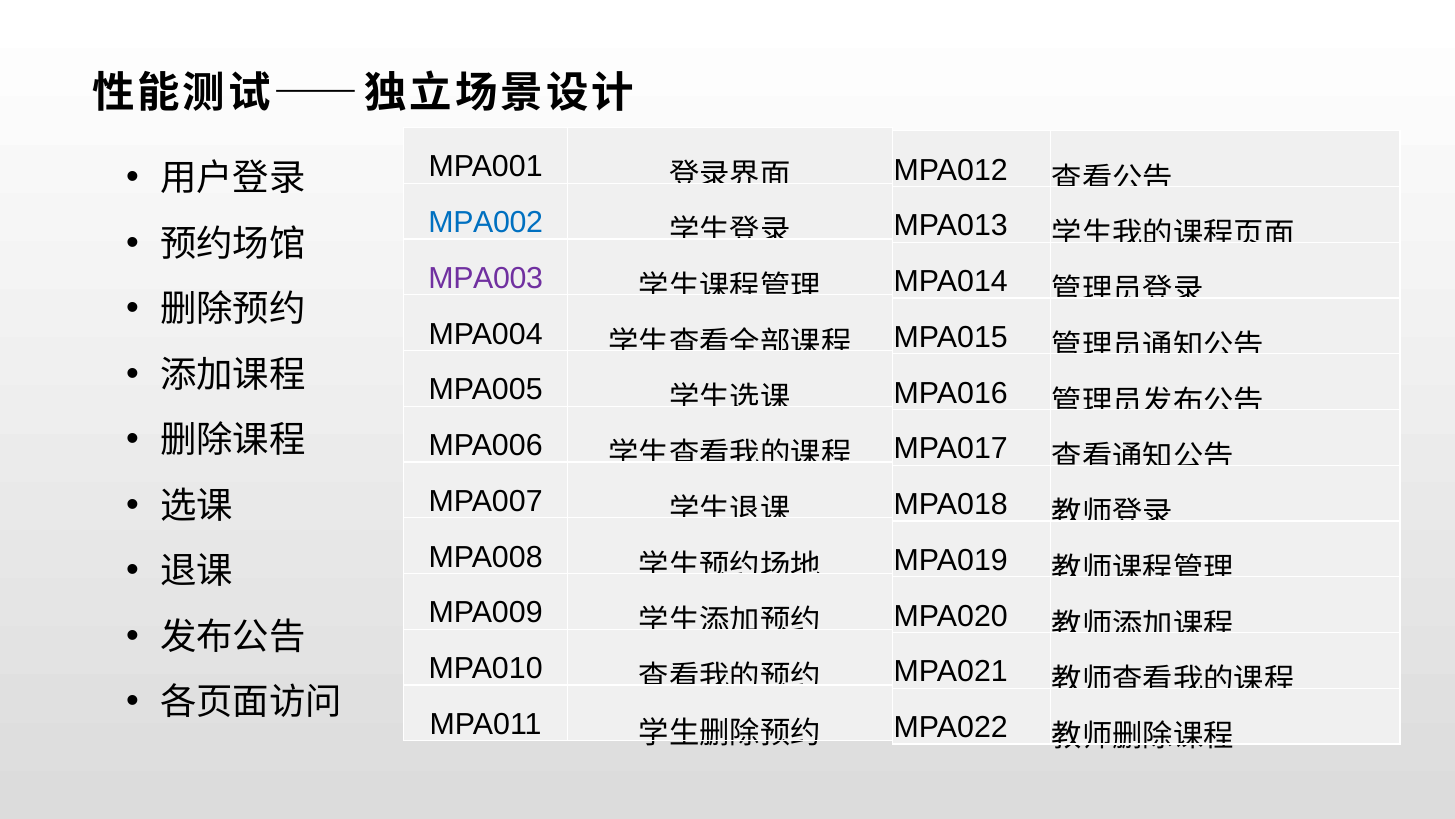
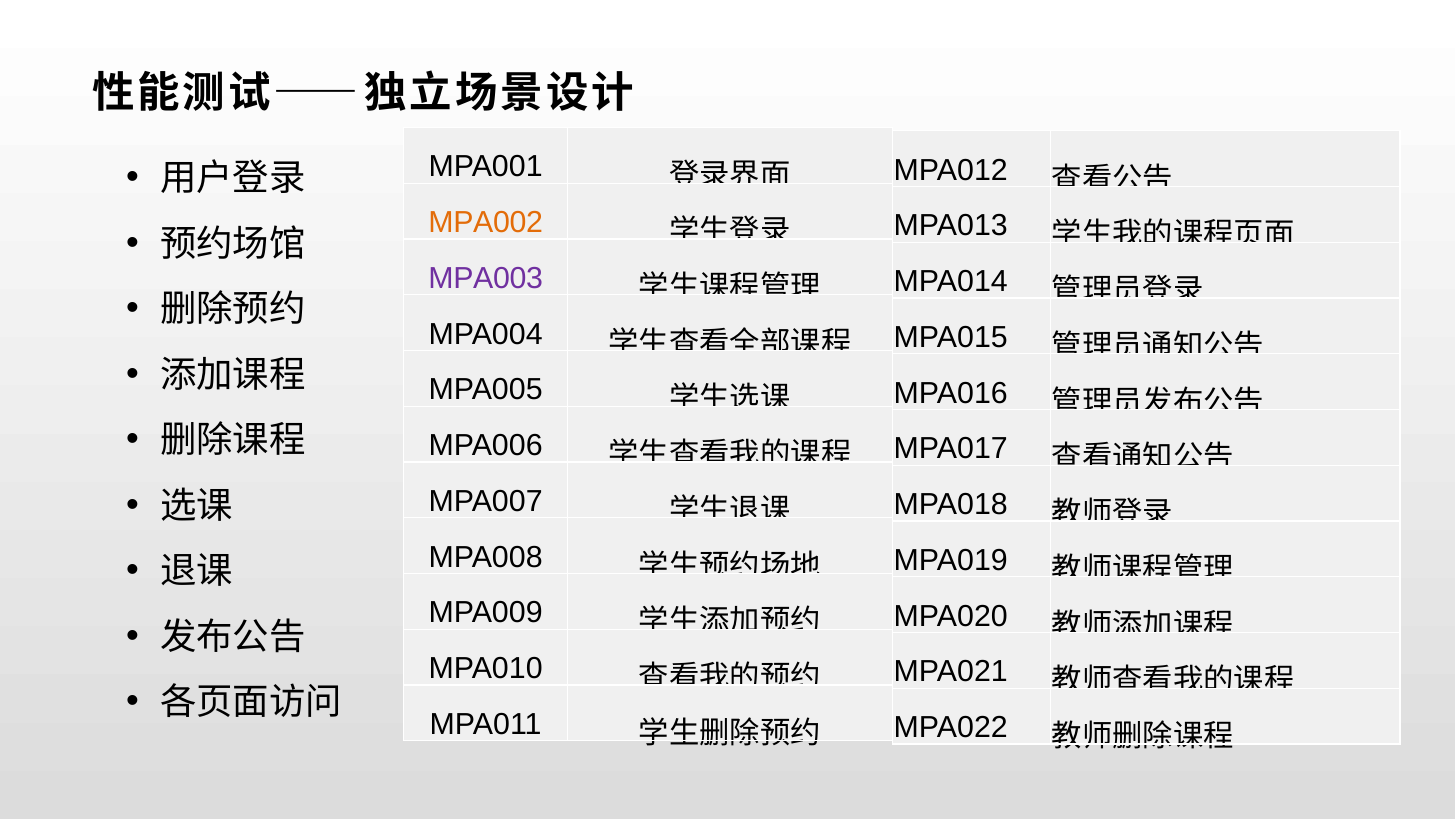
MPA002 colour: blue -> orange
